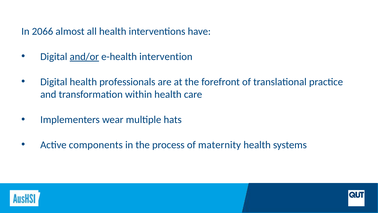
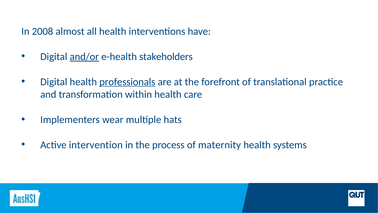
2066: 2066 -> 2008
intervention: intervention -> stakeholders
professionals underline: none -> present
components: components -> intervention
